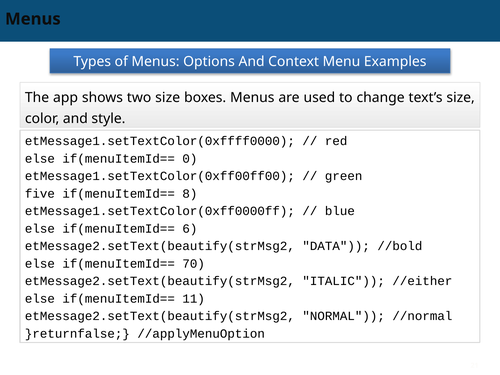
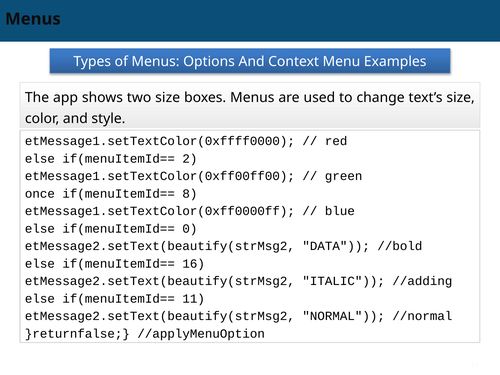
0: 0 -> 2
five: five -> once
6: 6 -> 0
70: 70 -> 16
//either: //either -> //adding
